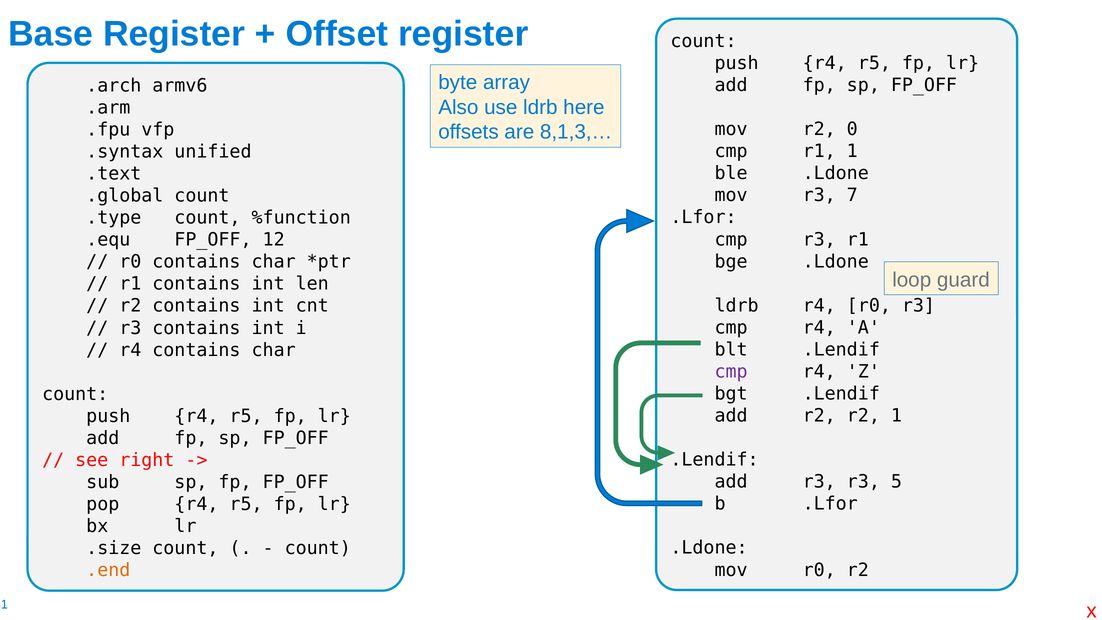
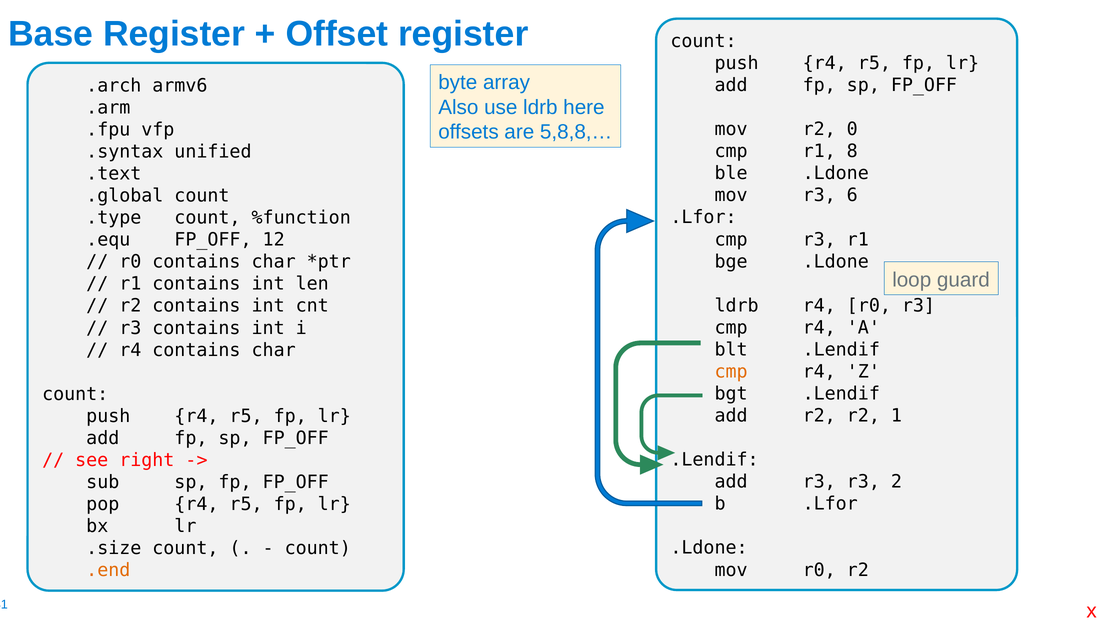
8,1,3,…: 8,1,3,… -> 5,8,8,…
r1 1: 1 -> 8
7: 7 -> 6
cmp at (731, 372) colour: purple -> orange
5: 5 -> 2
